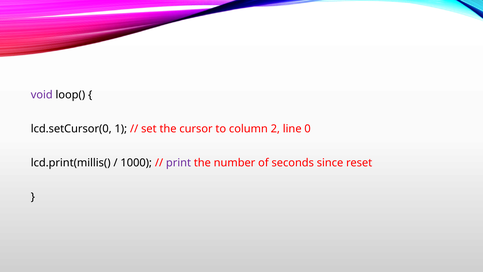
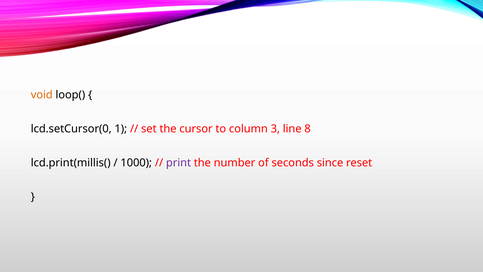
void colour: purple -> orange
2: 2 -> 3
0: 0 -> 8
